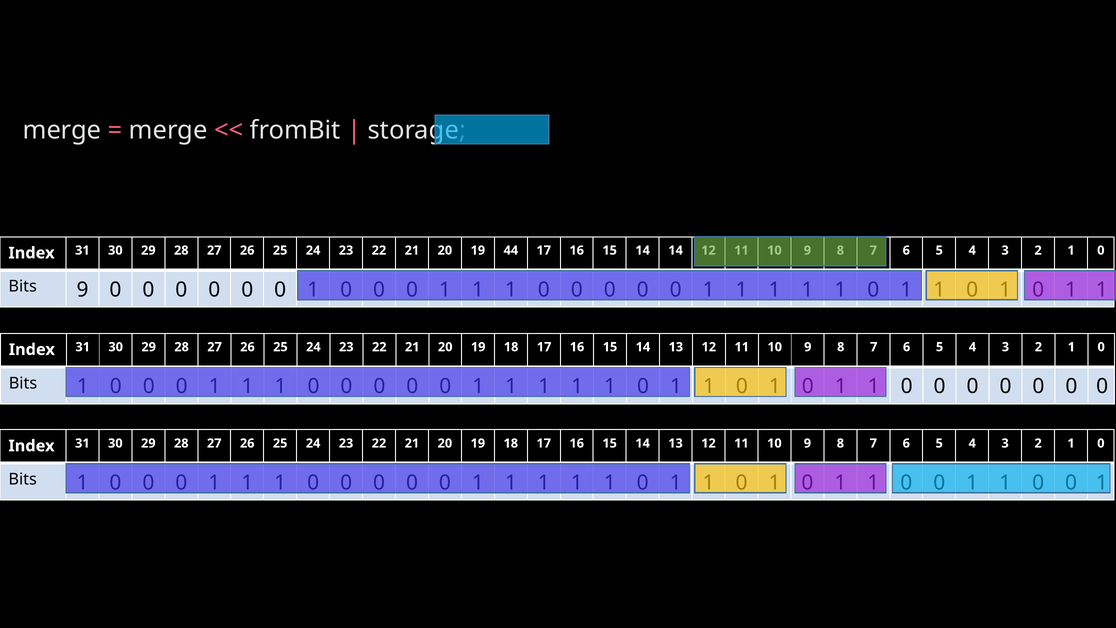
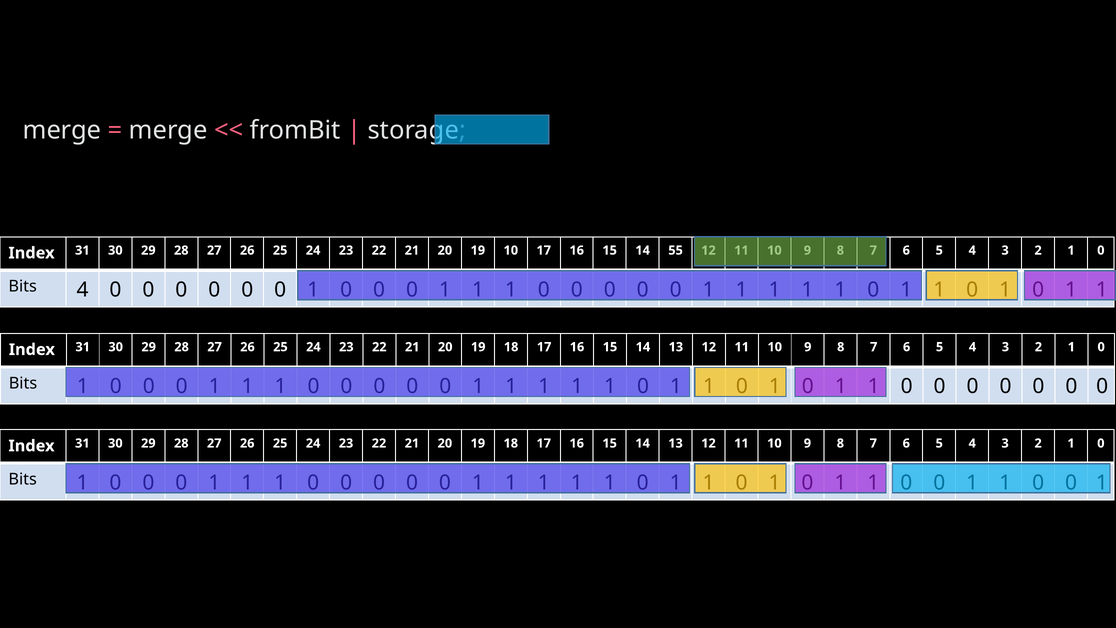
19 44: 44 -> 10
14 14: 14 -> 55
Bits 9: 9 -> 4
